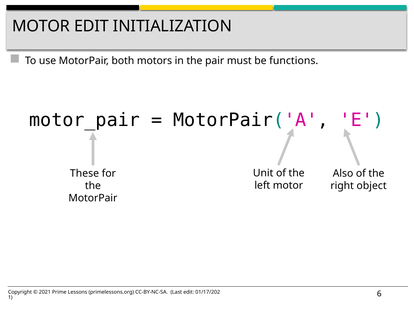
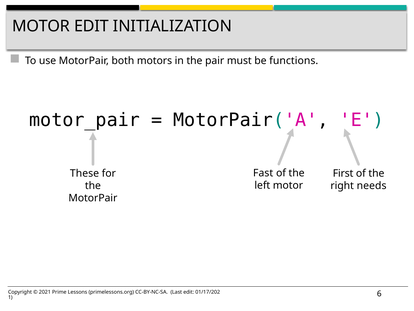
Unit: Unit -> Fast
Also: Also -> First
object: object -> needs
